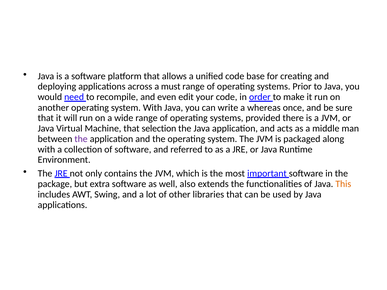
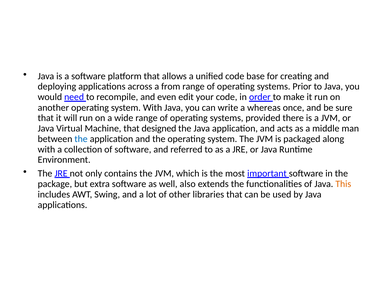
must: must -> from
selection: selection -> designed
the at (81, 139) colour: purple -> blue
